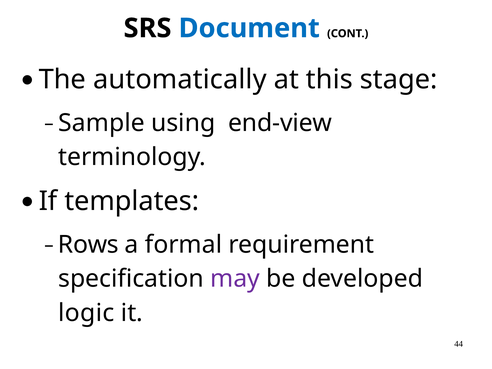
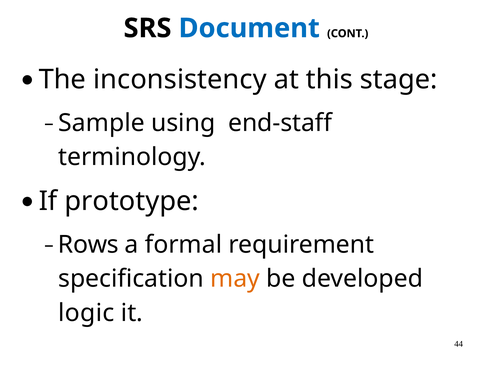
automatically: automatically -> inconsistency
end-view: end-view -> end-staff
templates: templates -> prototype
may colour: purple -> orange
